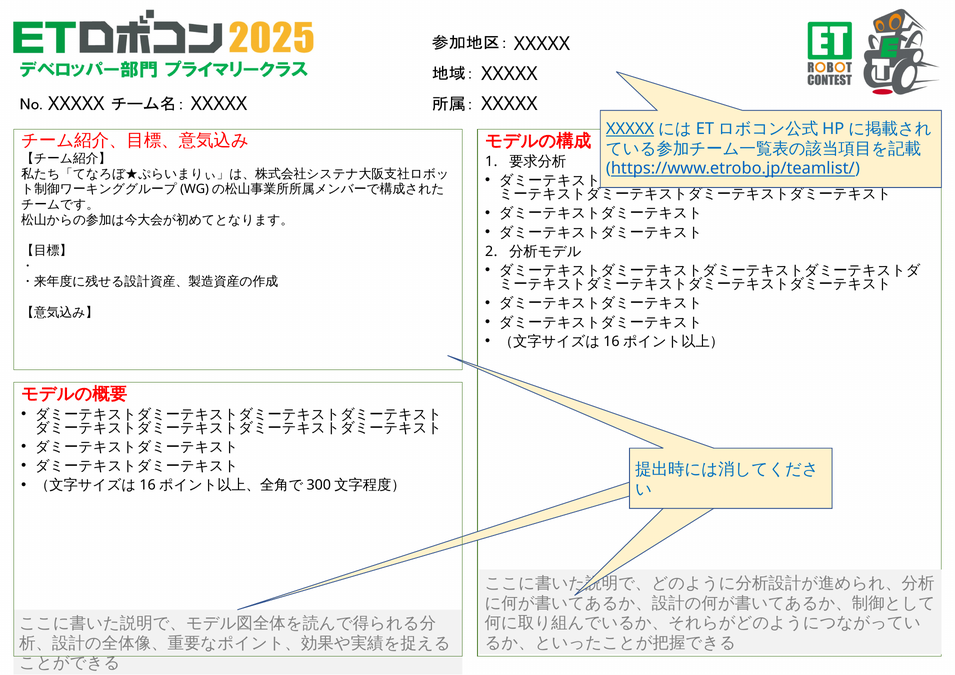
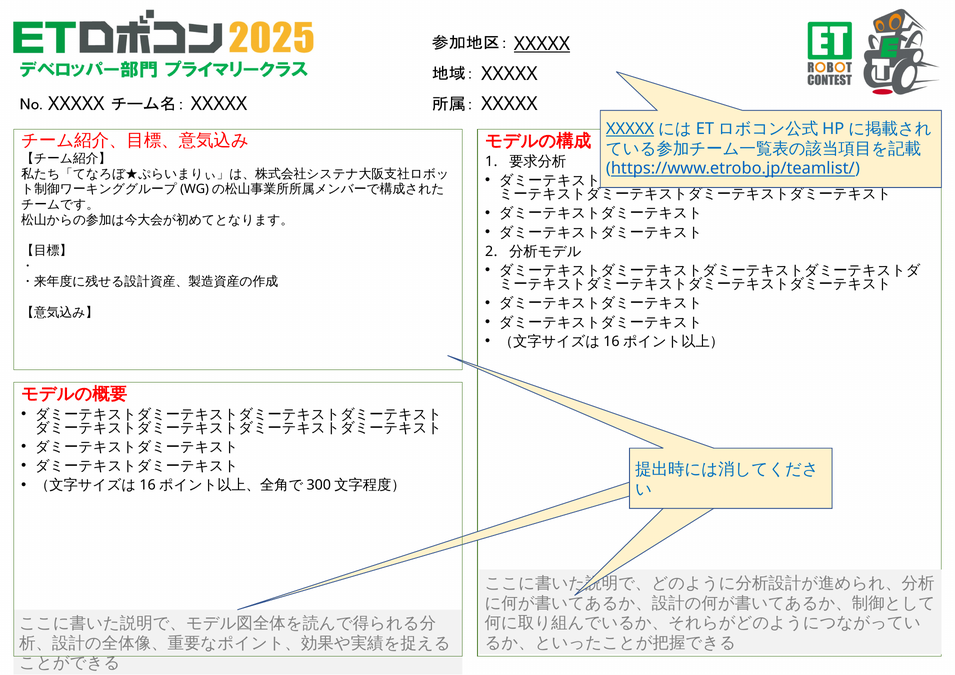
XXXXX at (542, 44) underline: none -> present
